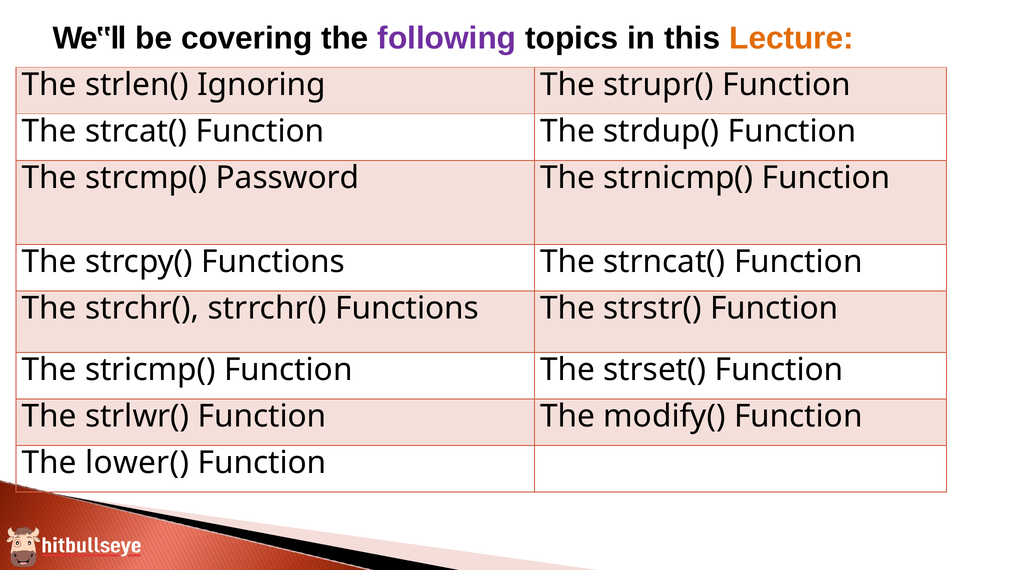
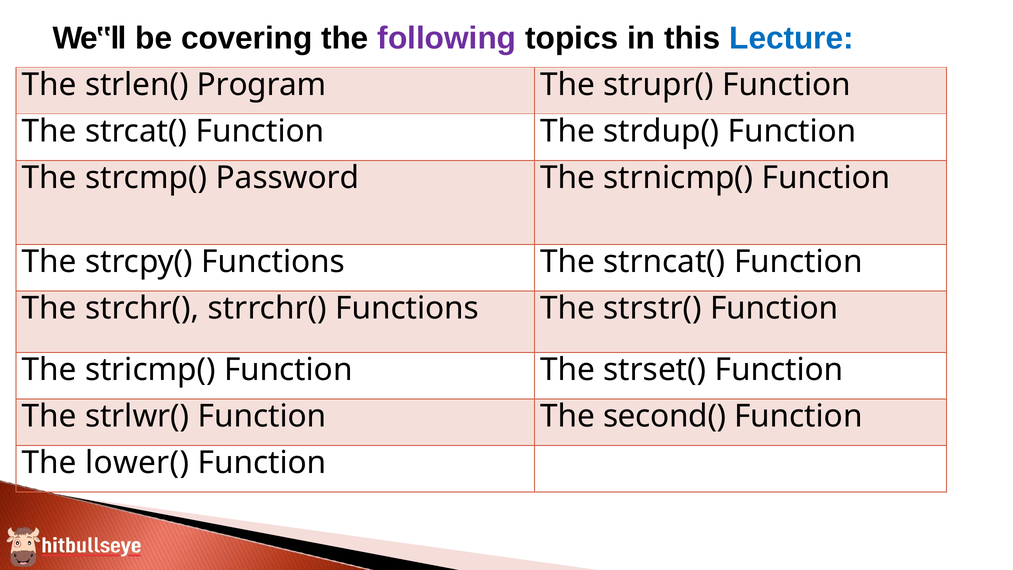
Lecture colour: orange -> blue
Ignoring: Ignoring -> Program
modify(: modify( -> second(
